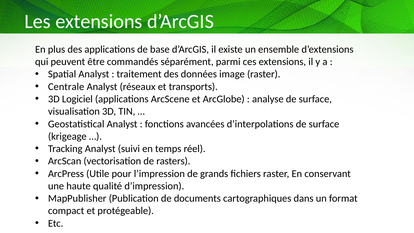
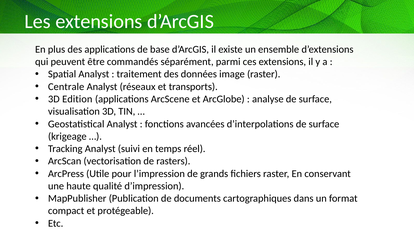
Logiciel: Logiciel -> Edition
